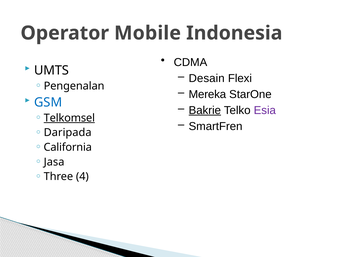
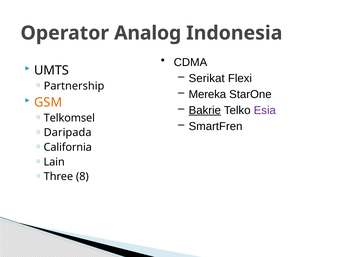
Mobile: Mobile -> Analog
Desain: Desain -> Serikat
Pengenalan: Pengenalan -> Partnership
GSM colour: blue -> orange
Telkomsel underline: present -> none
Jasa: Jasa -> Lain
4: 4 -> 8
